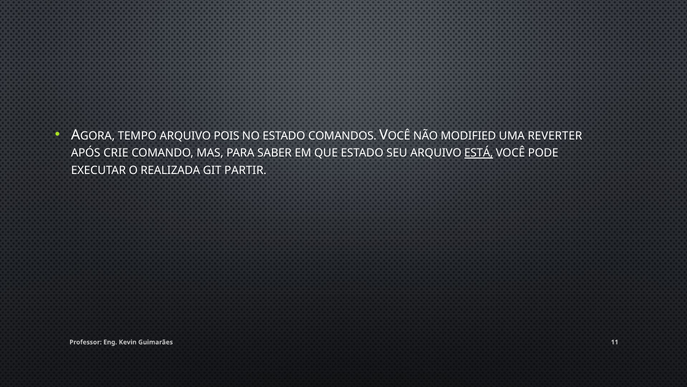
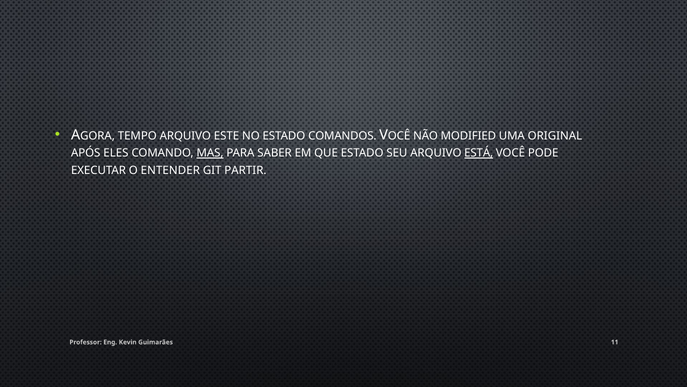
POIS: POIS -> ESTE
REVERTER: REVERTER -> ORIGINAL
CRIE: CRIE -> ELES
MAS underline: none -> present
REALIZADA: REALIZADA -> ENTENDER
